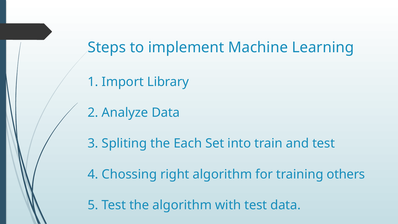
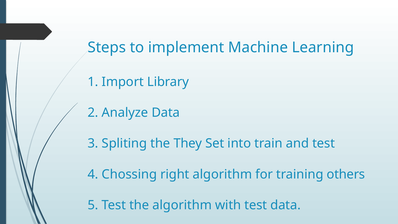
Each: Each -> They
